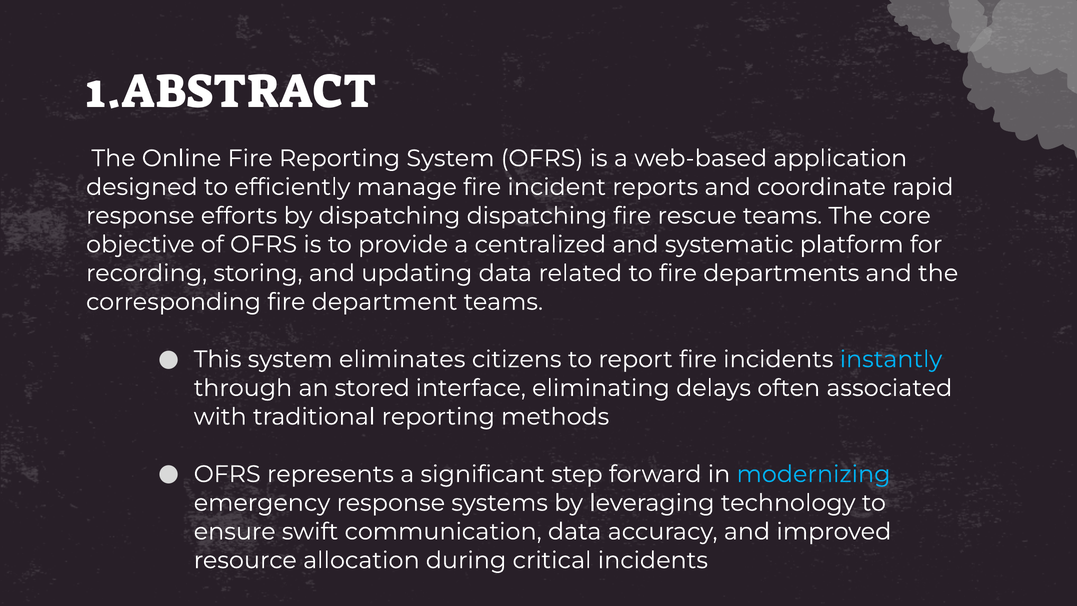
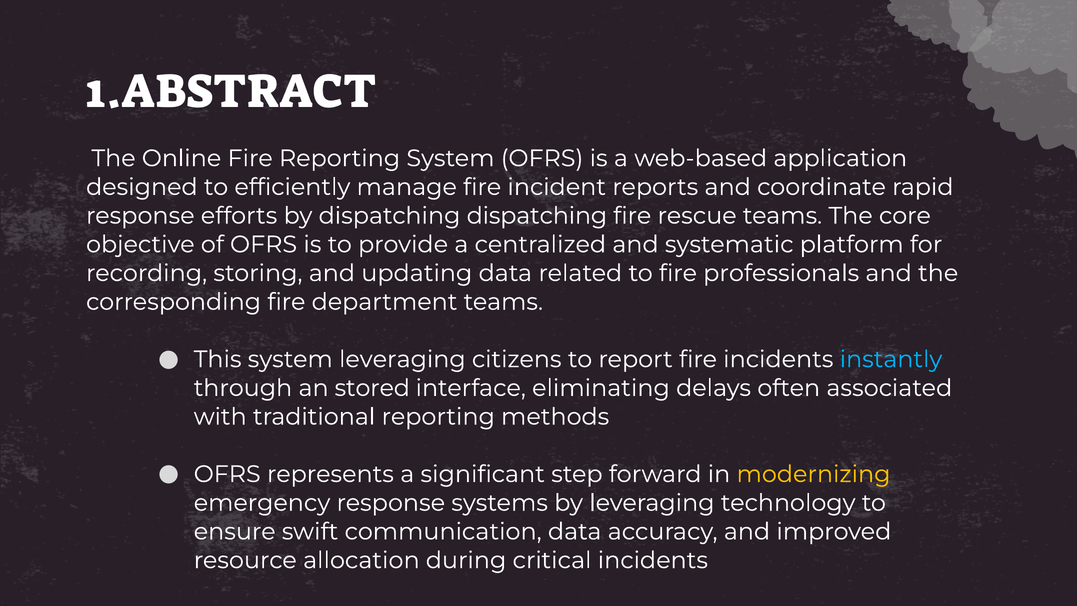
departments: departments -> professionals
system eliminates: eliminates -> leveraging
modernizing colour: light blue -> yellow
